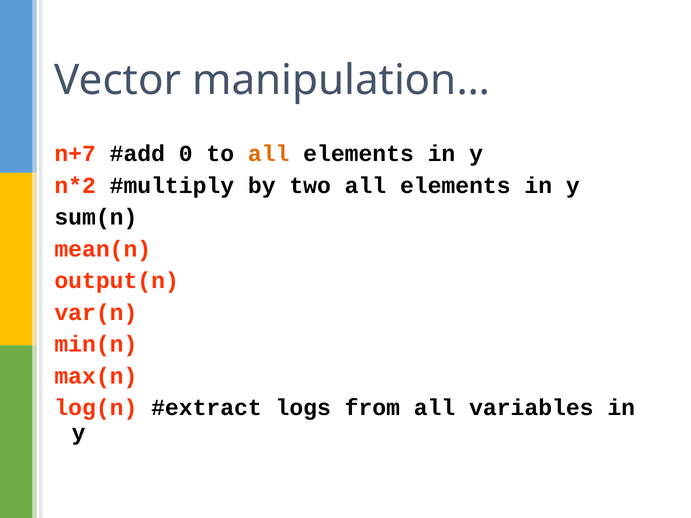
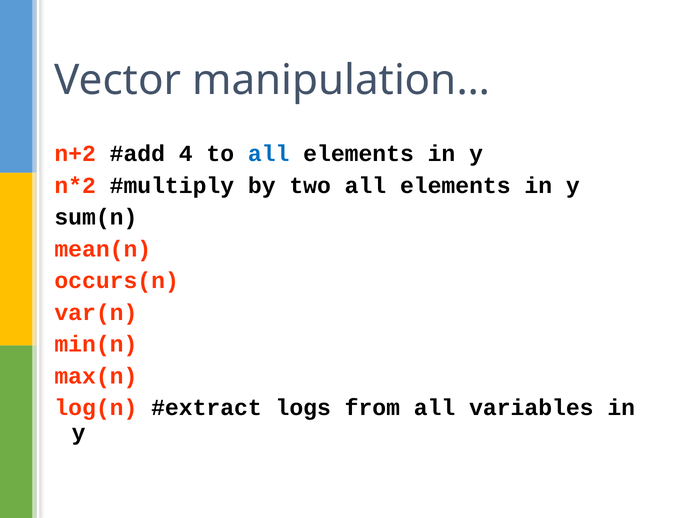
n+7: n+7 -> n+2
0: 0 -> 4
all at (269, 154) colour: orange -> blue
output(n: output(n -> occurs(n
